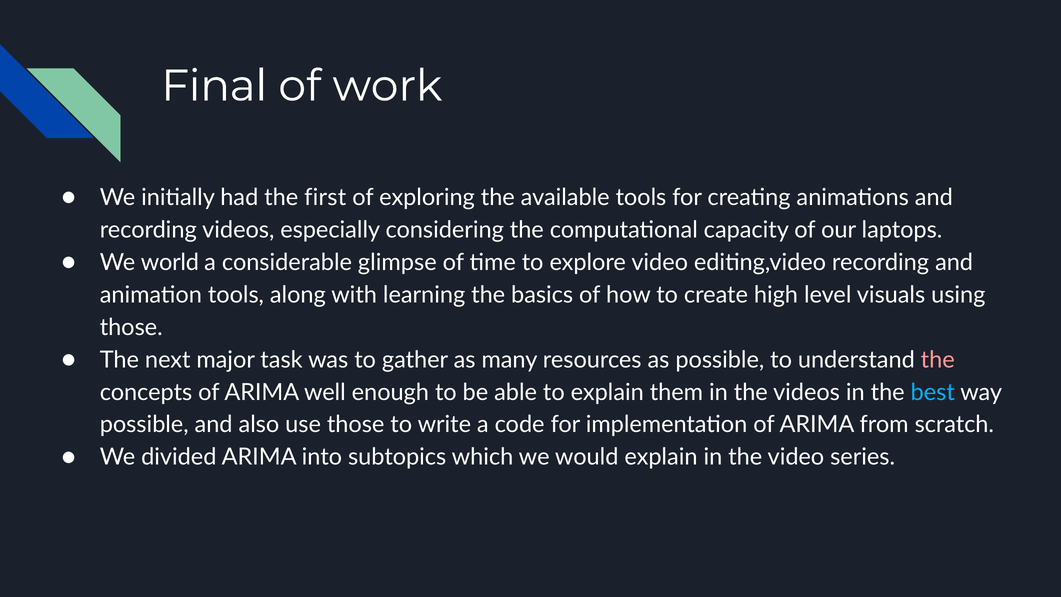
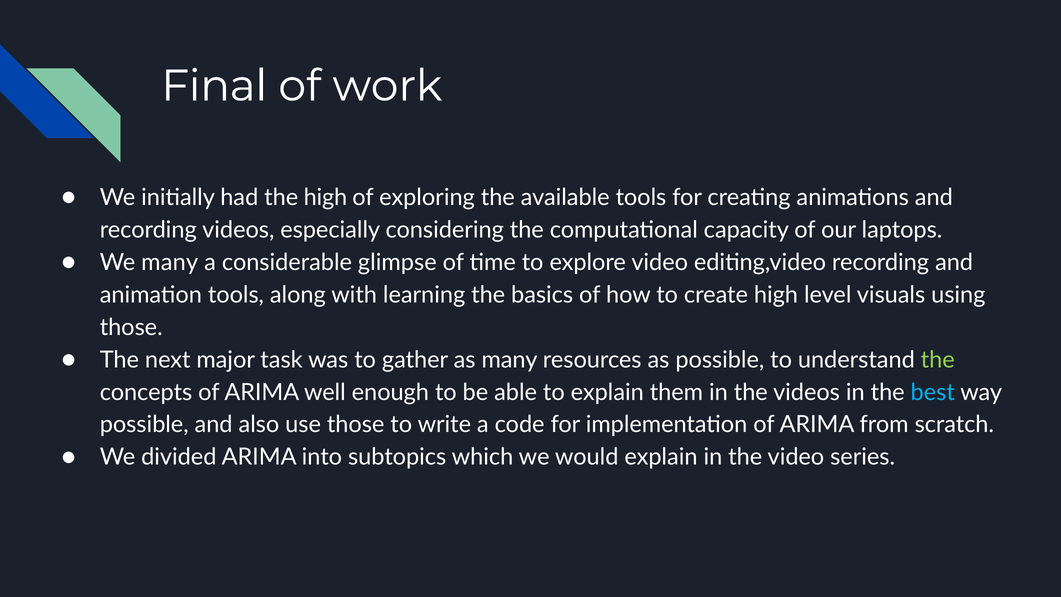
the first: first -> high
We world: world -> many
the at (938, 360) colour: pink -> light green
